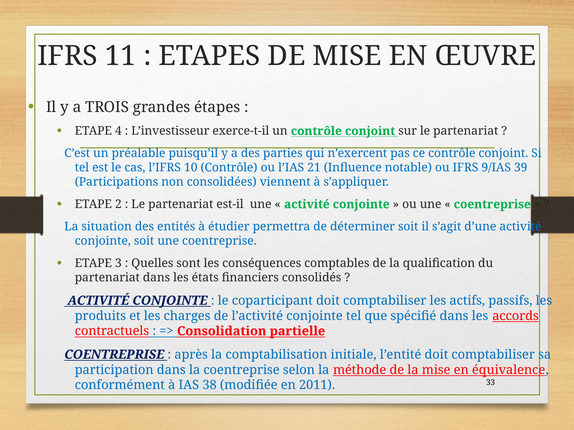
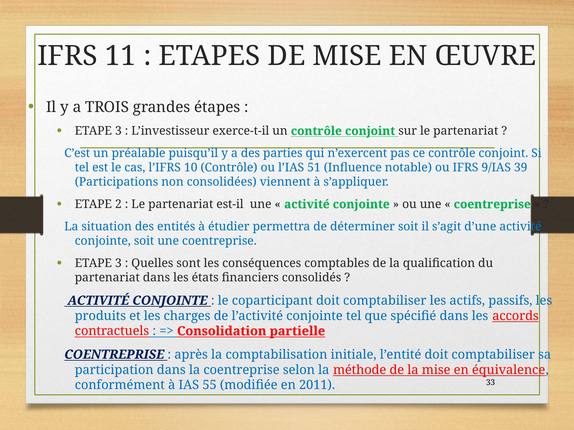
4 at (118, 131): 4 -> 3
21: 21 -> 51
38: 38 -> 55
